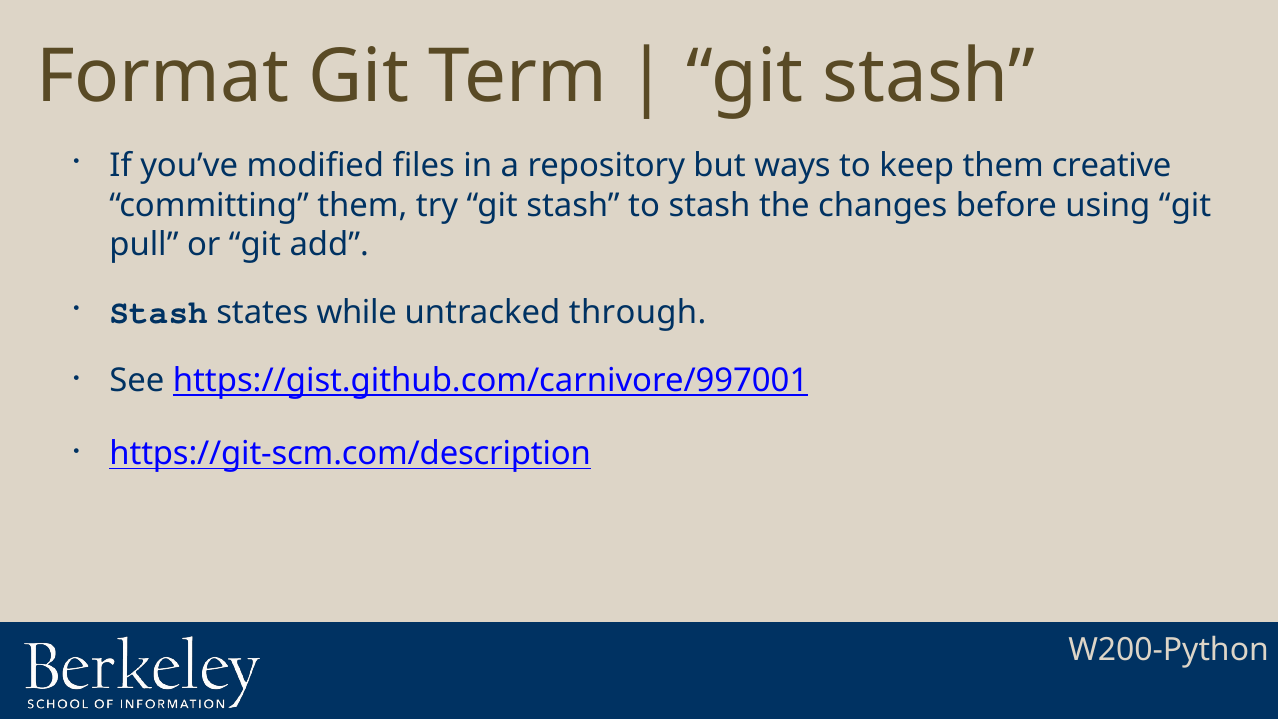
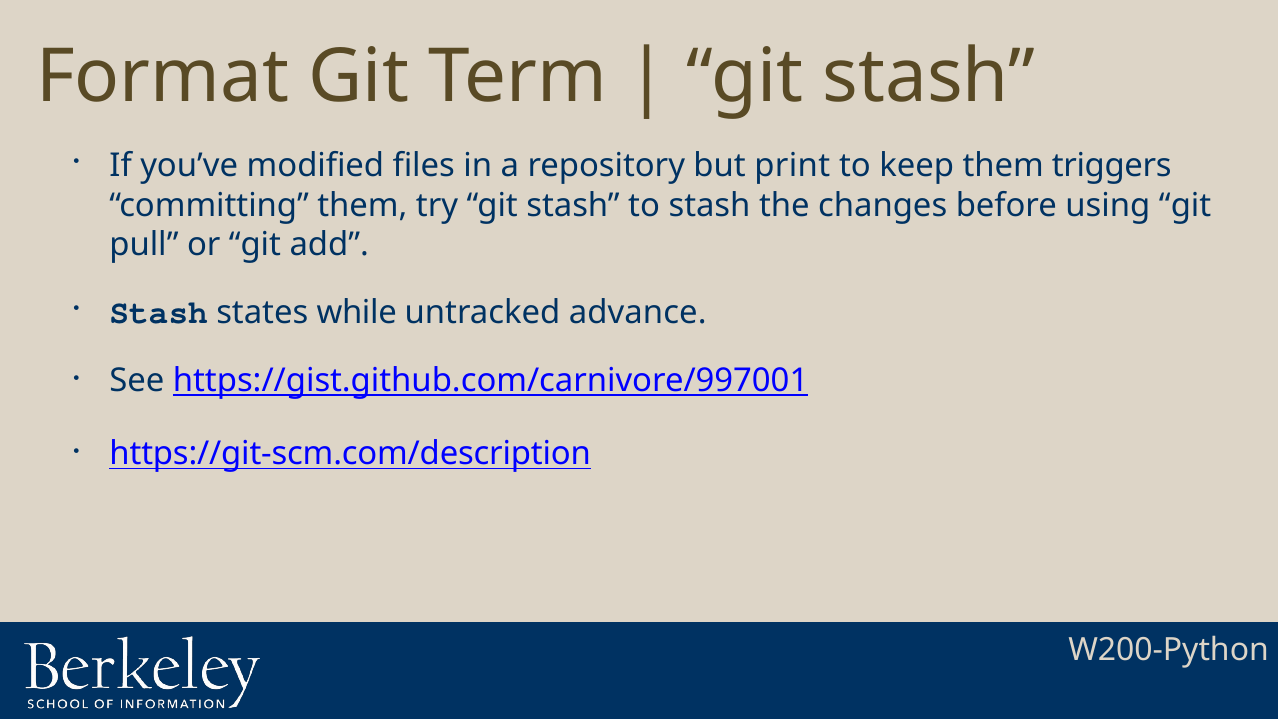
ways: ways -> print
creative: creative -> triggers
through: through -> advance
